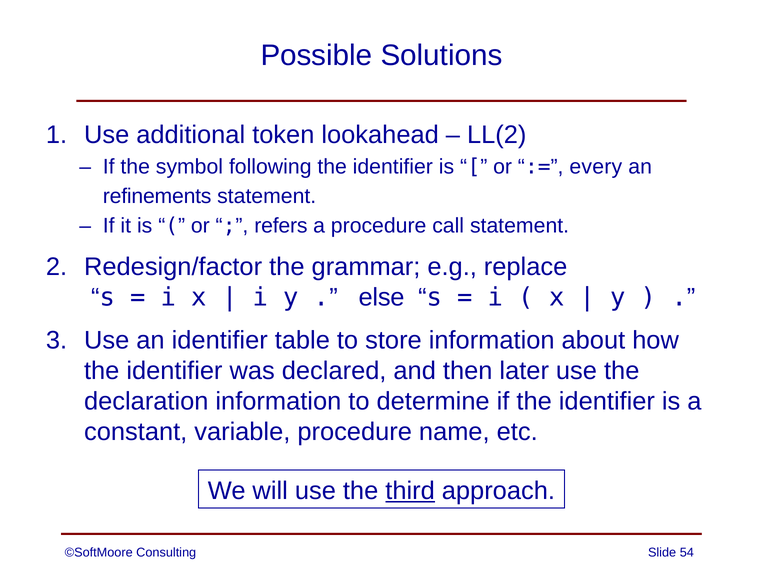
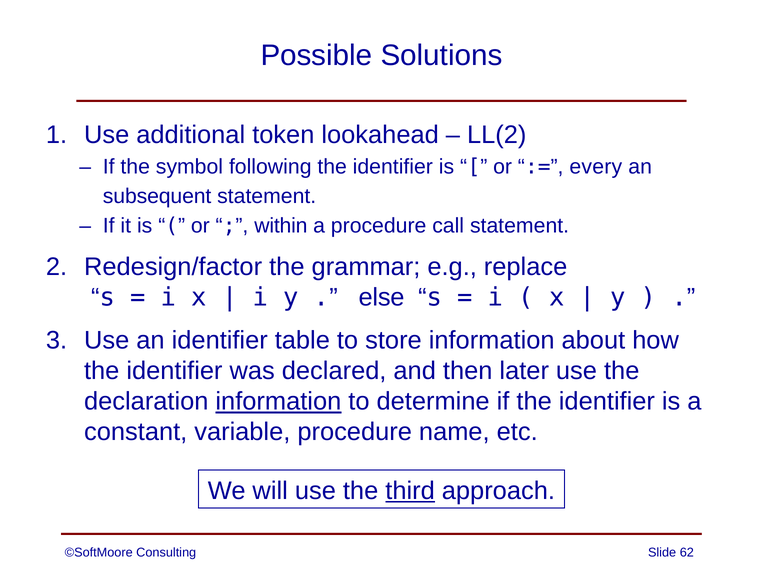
refinements: refinements -> subsequent
refers: refers -> within
information at (278, 402) underline: none -> present
54: 54 -> 62
